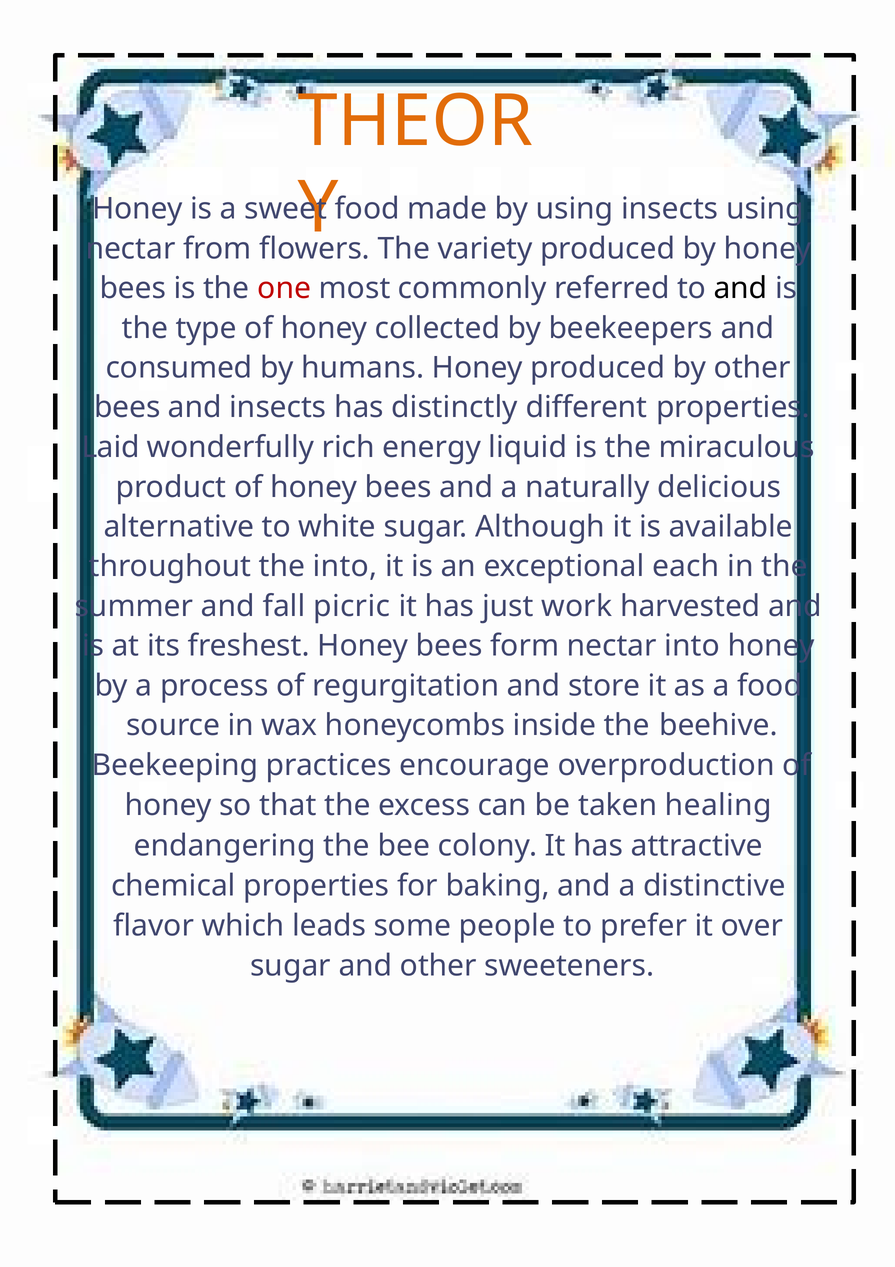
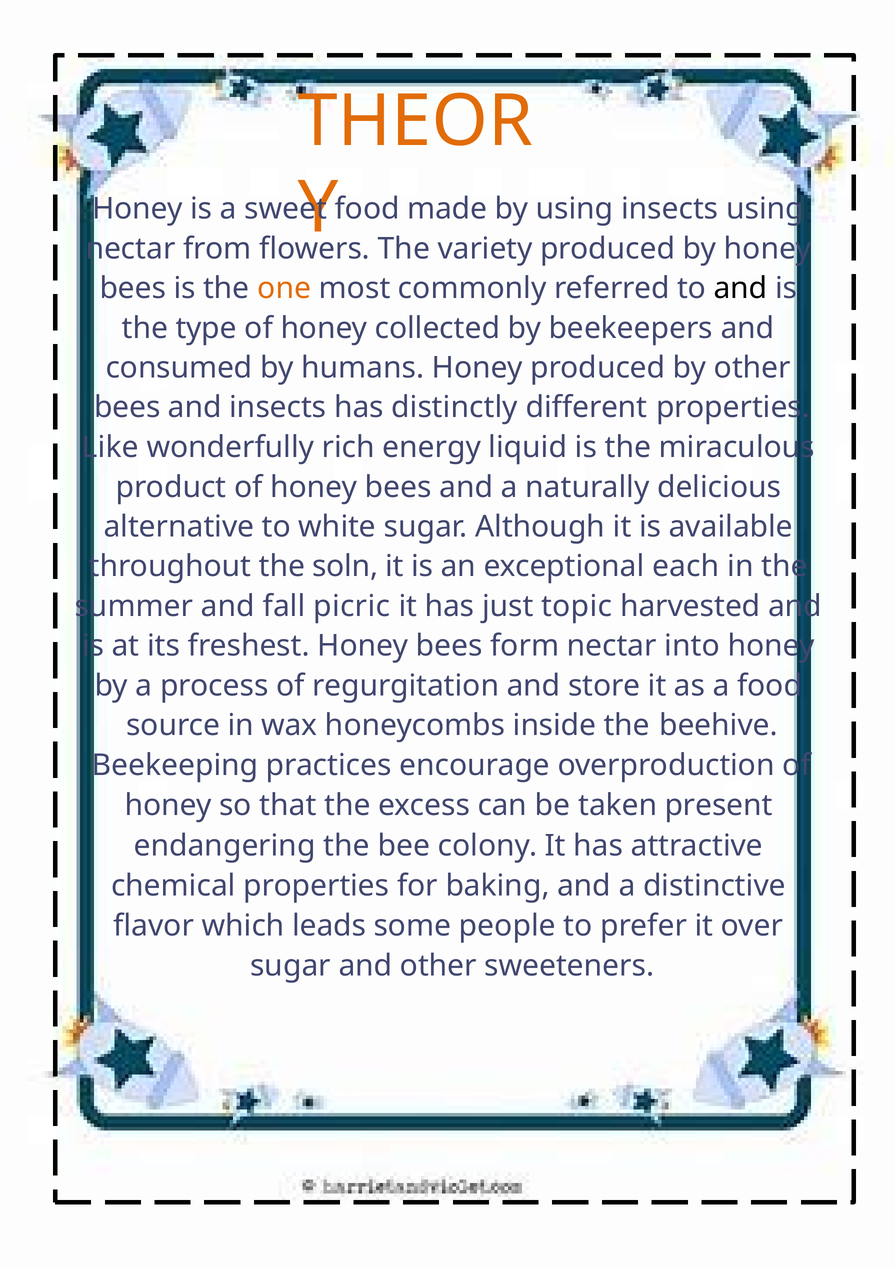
one colour: red -> orange
Laid: Laid -> Like
the into: into -> soln
work: work -> topic
healing: healing -> present
